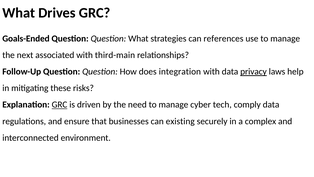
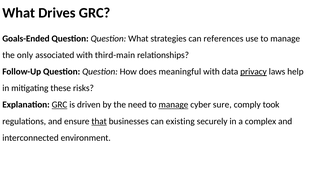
next: next -> only
integration: integration -> meaningful
manage at (173, 104) underline: none -> present
tech: tech -> sure
comply data: data -> took
that underline: none -> present
